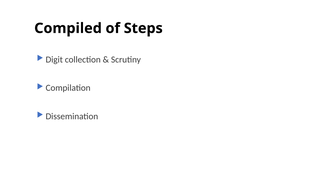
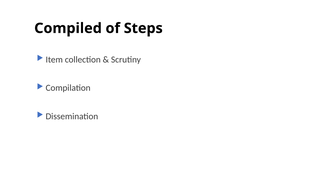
Digit: Digit -> Item
